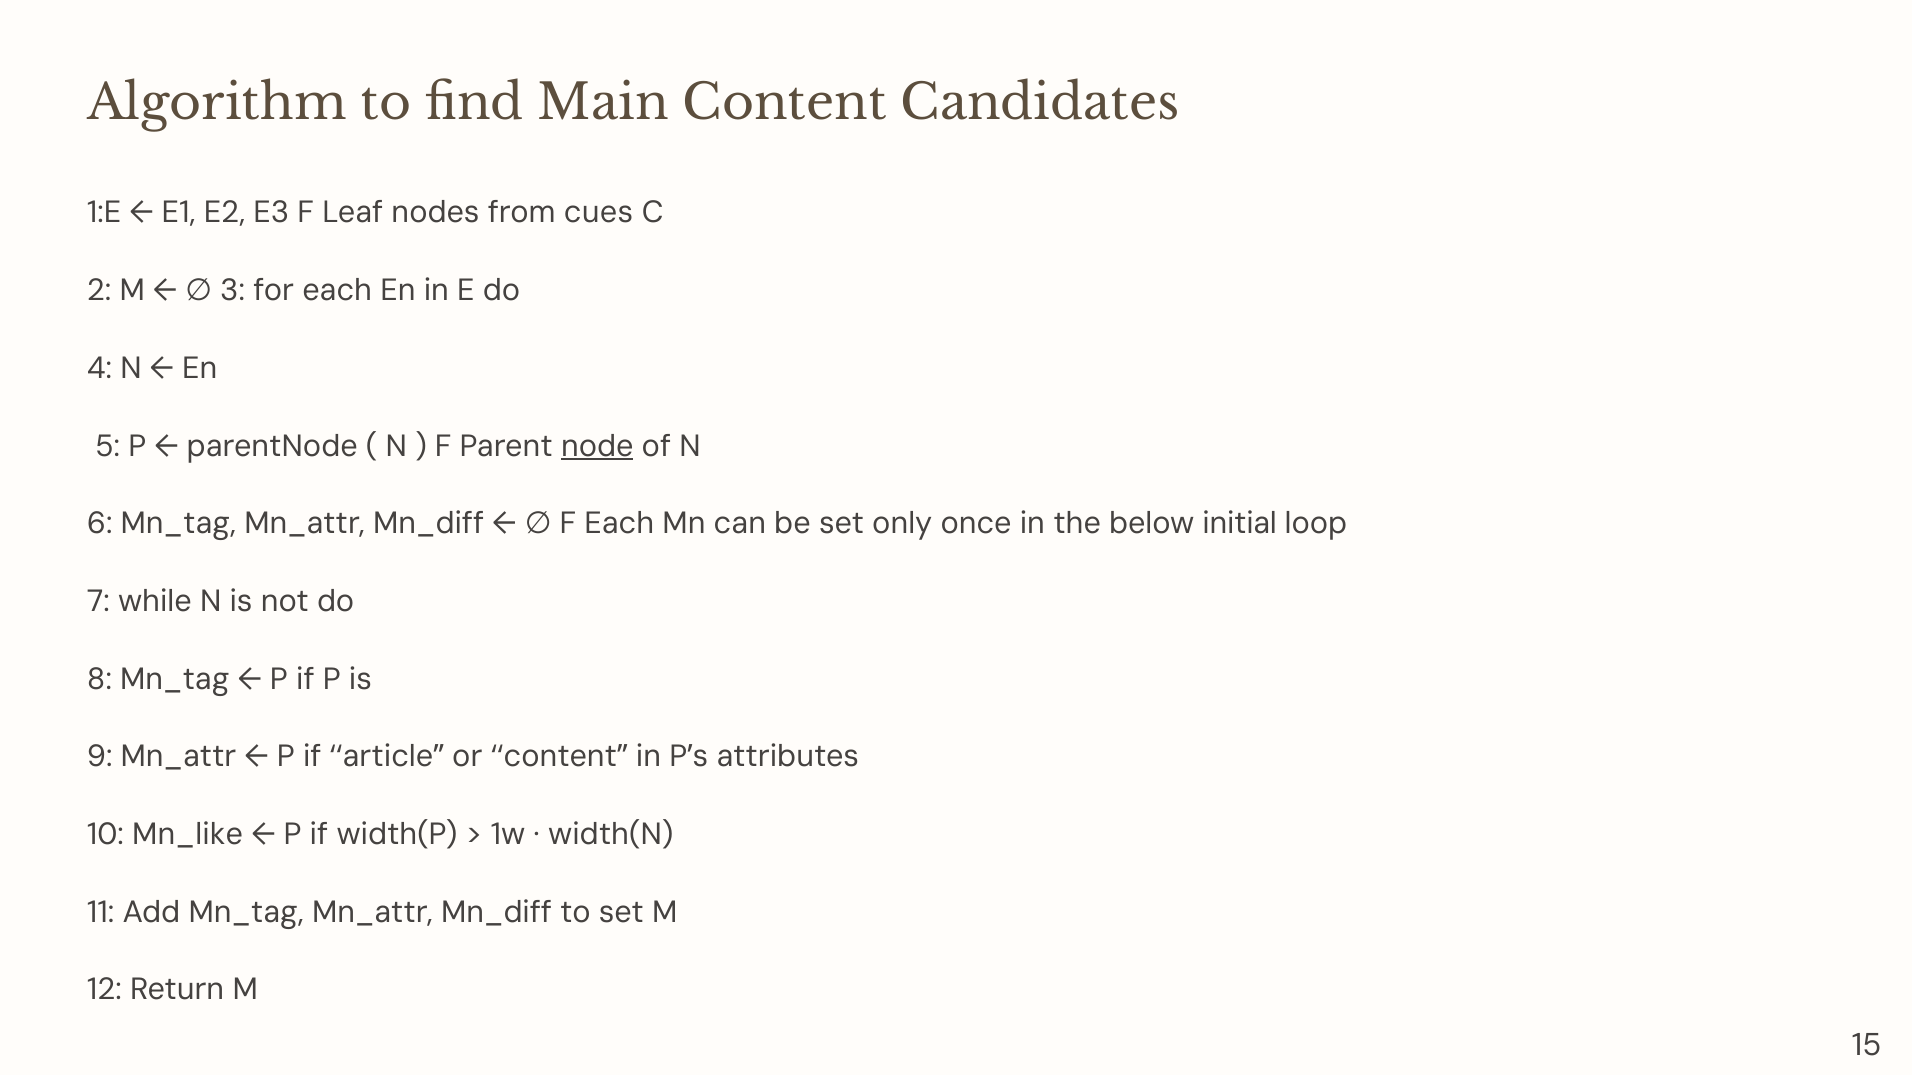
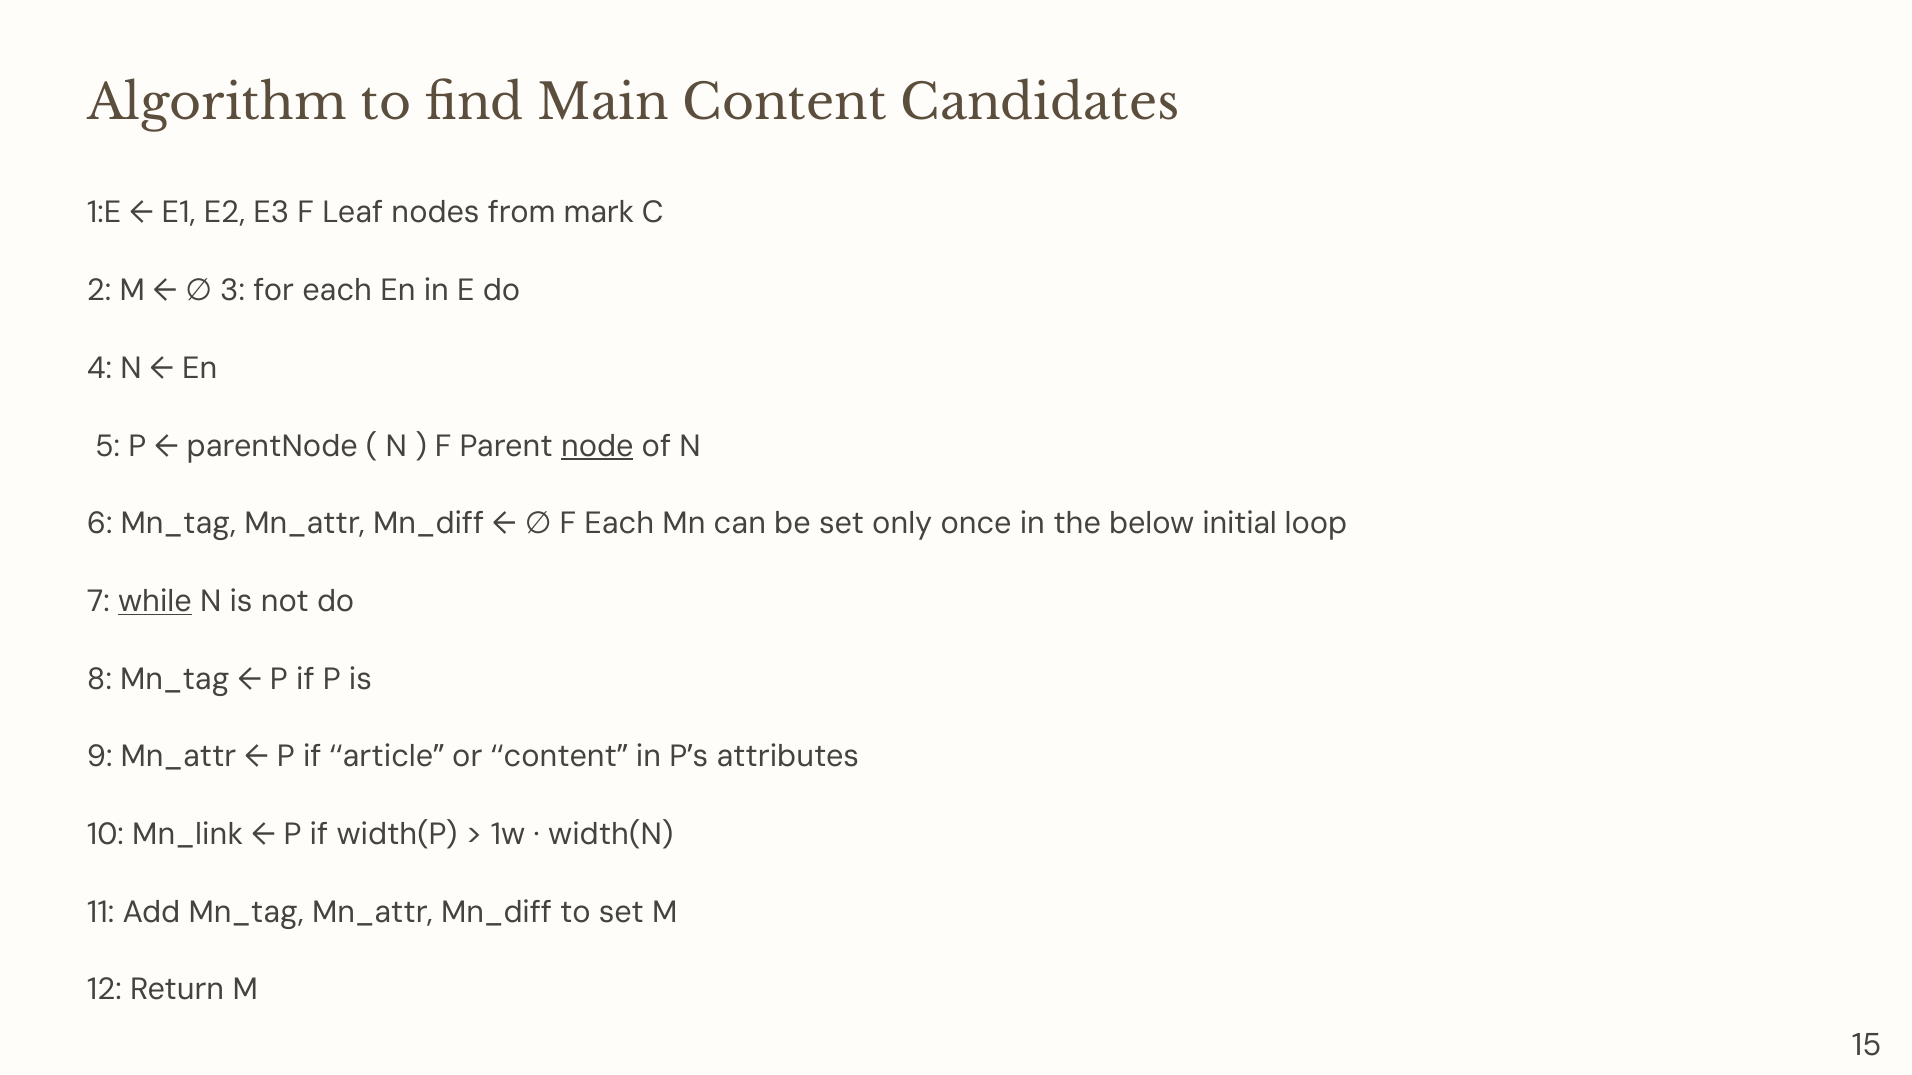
cues: cues -> mark
while underline: none -> present
Mn_like: Mn_like -> Mn_link
